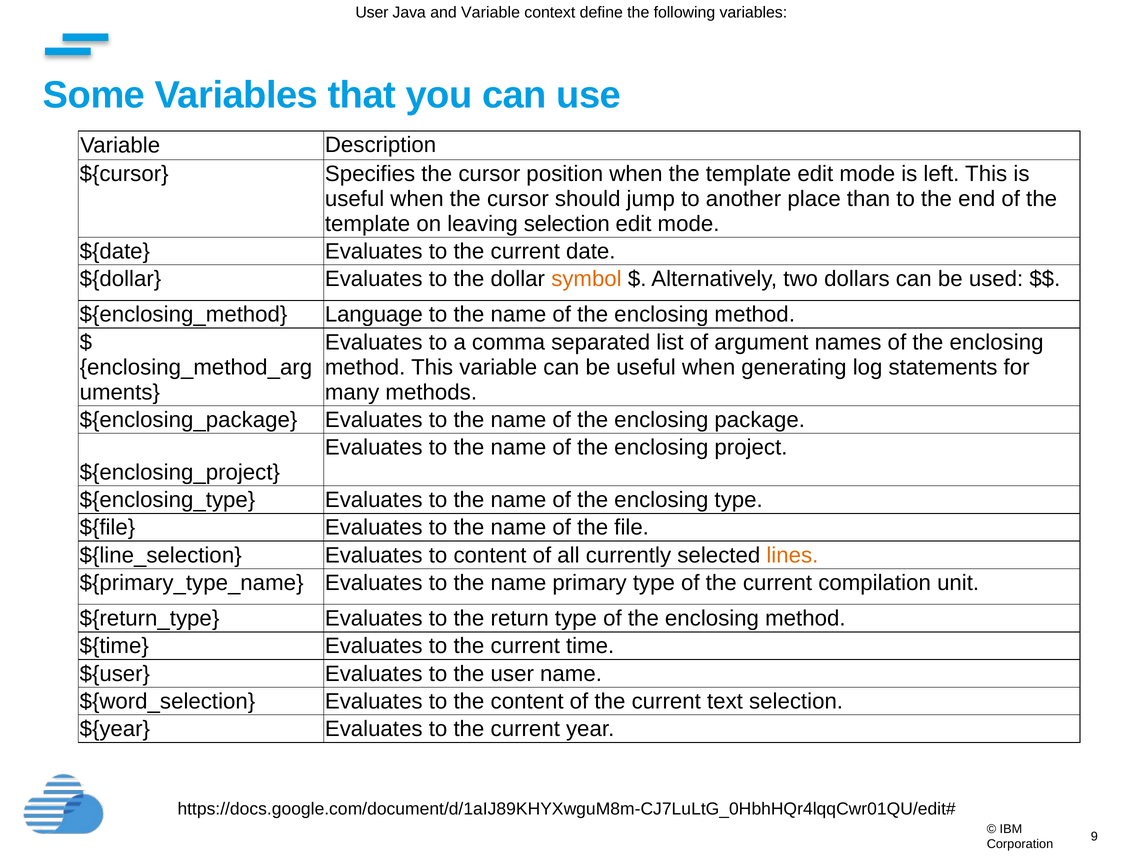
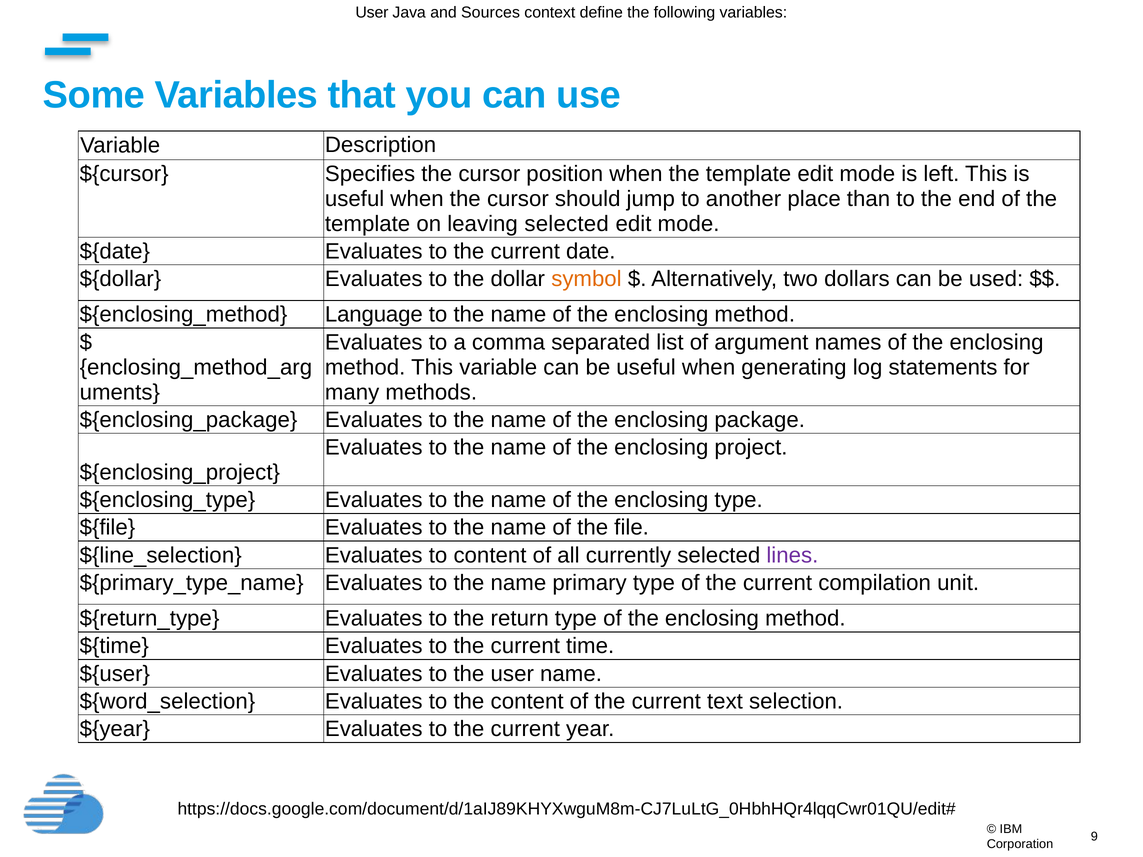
and Variable: Variable -> Sources
leaving selection: selection -> selected
lines colour: orange -> purple
